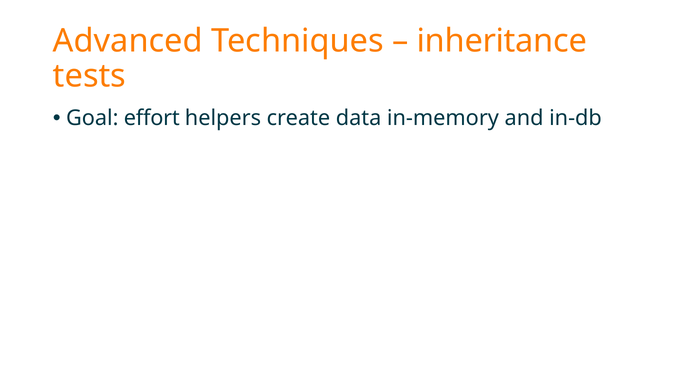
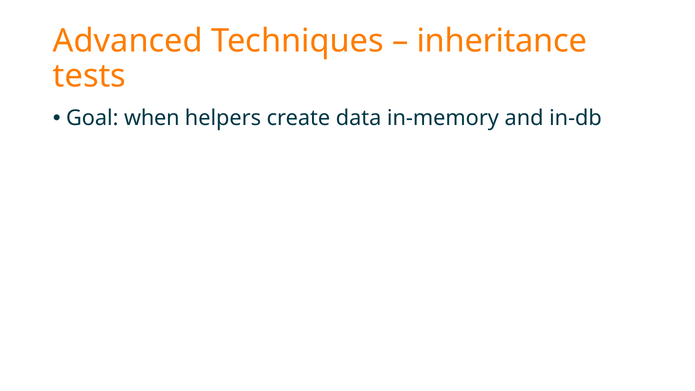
effort: effort -> when
